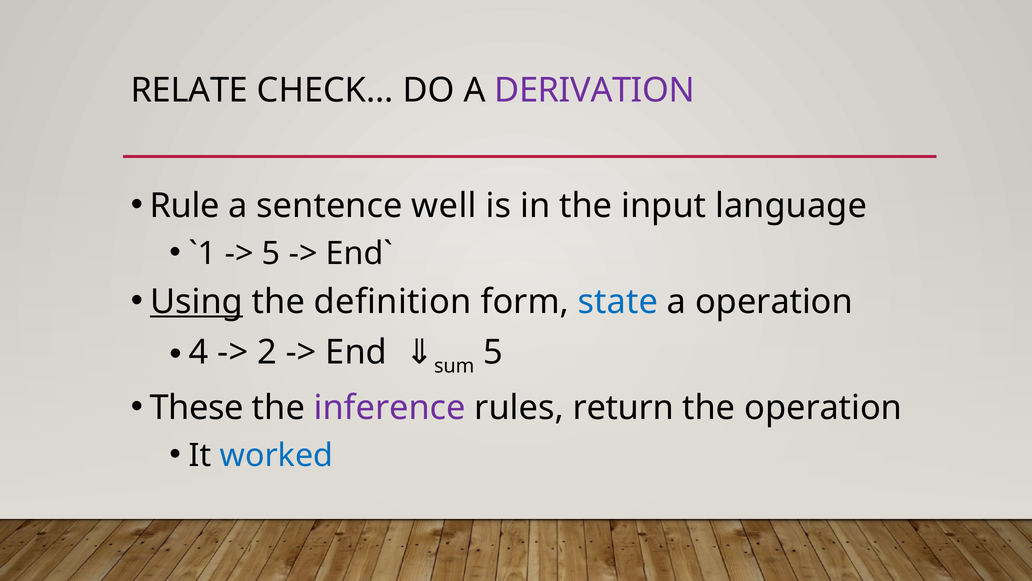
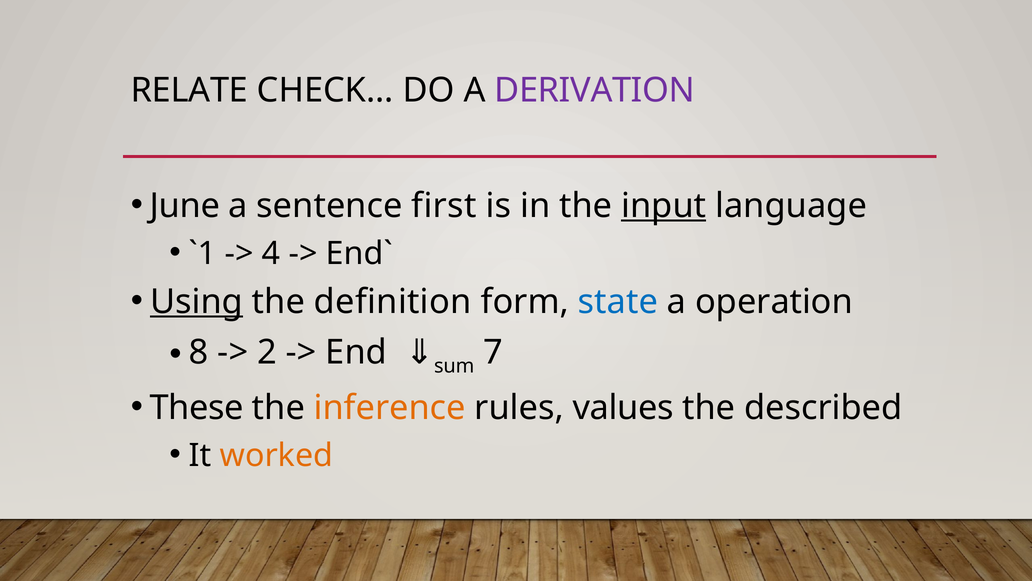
Rule: Rule -> June
well: well -> first
input underline: none -> present
5 at (271, 253): 5 -> 4
4: 4 -> 8
5 at (493, 352): 5 -> 7
inference colour: purple -> orange
return: return -> values
the operation: operation -> described
worked colour: blue -> orange
